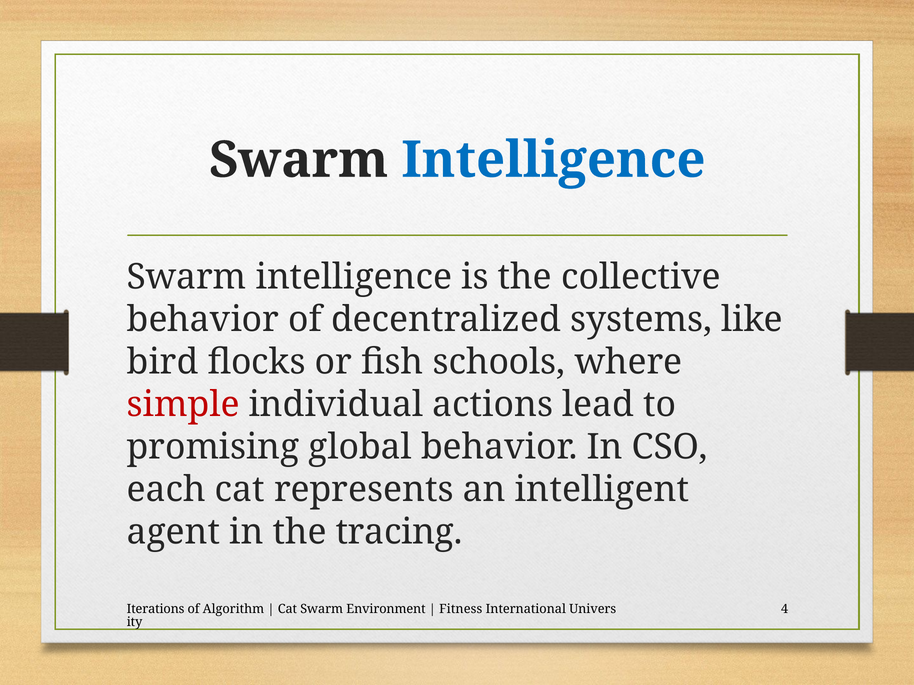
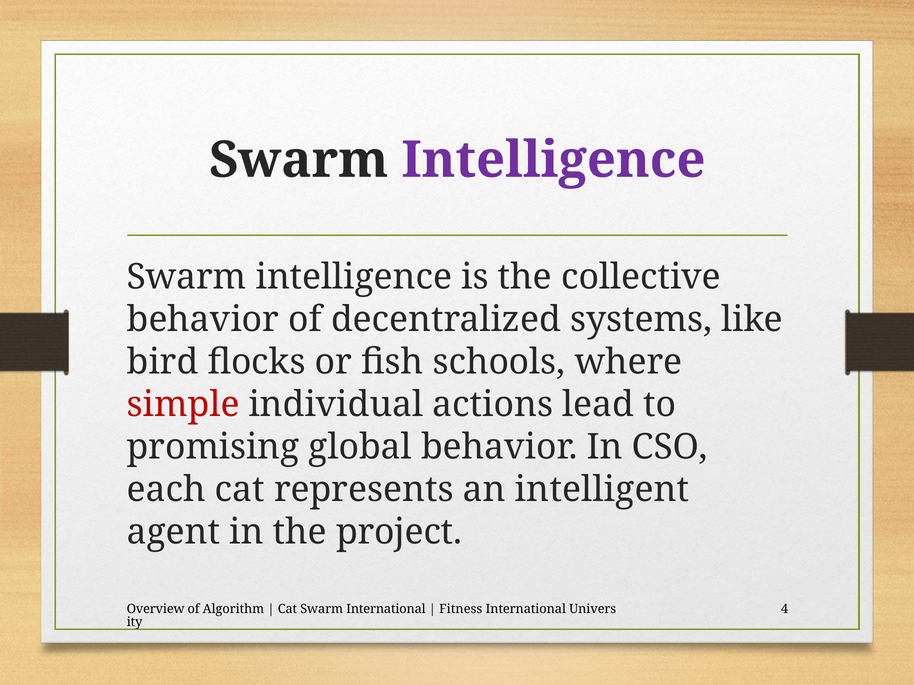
Intelligence at (553, 160) colour: blue -> purple
tracing: tracing -> project
Iterations: Iterations -> Overview
Swarm Environment: Environment -> International
